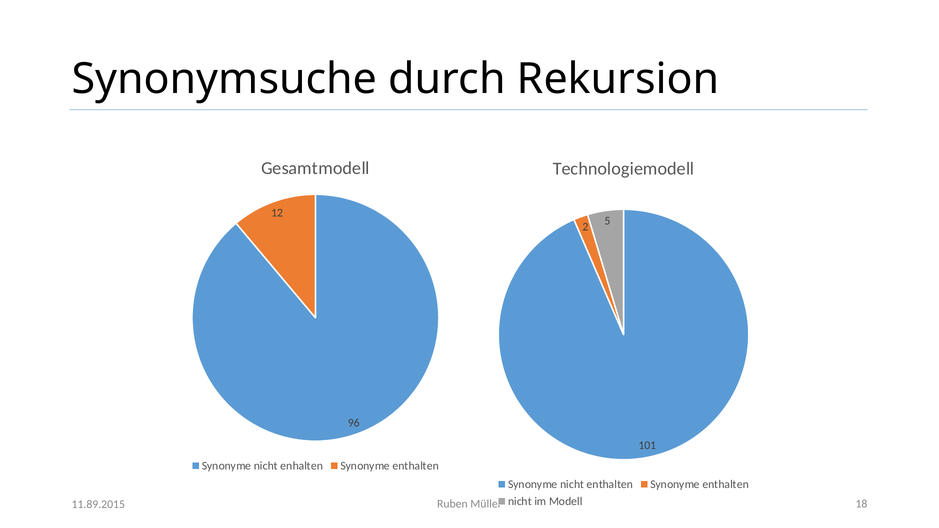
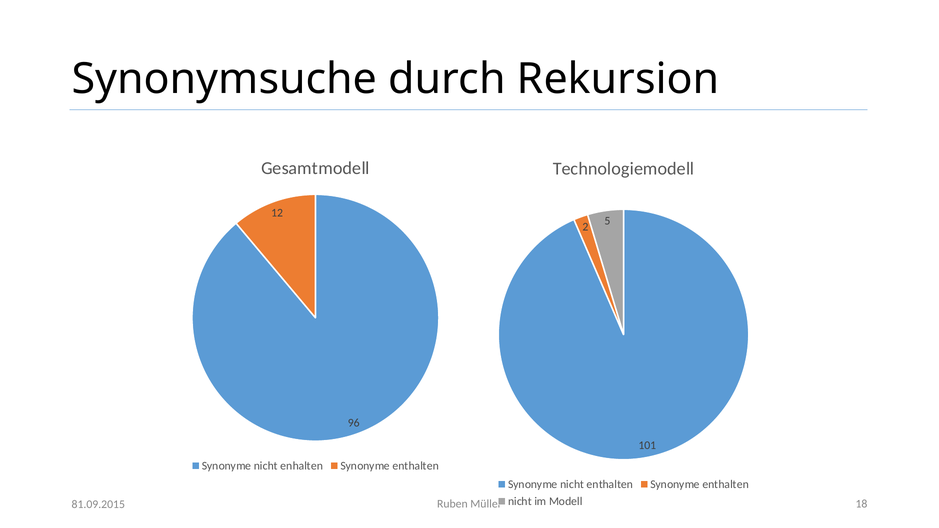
11.89.2015: 11.89.2015 -> 81.09.2015
